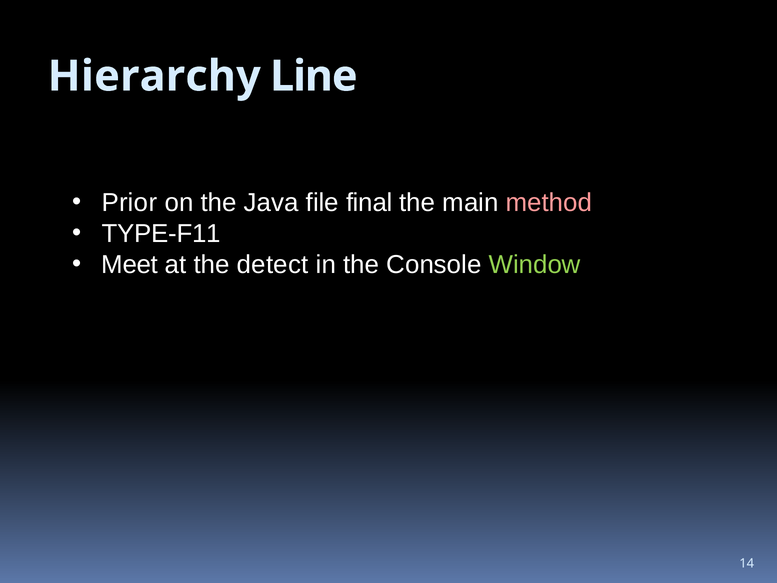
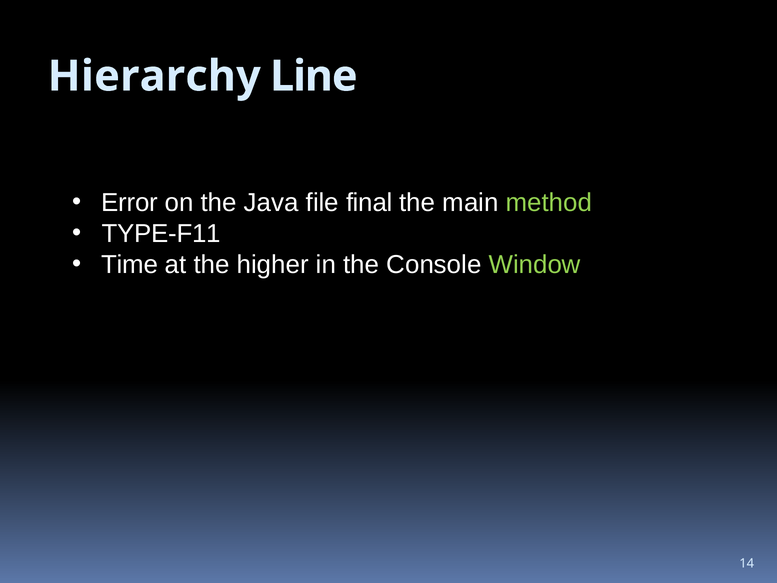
Prior: Prior -> Error
method colour: pink -> light green
Meet: Meet -> Time
detect: detect -> higher
